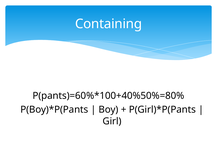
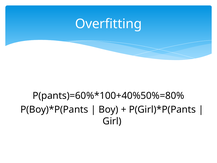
Containing: Containing -> Overfitting
